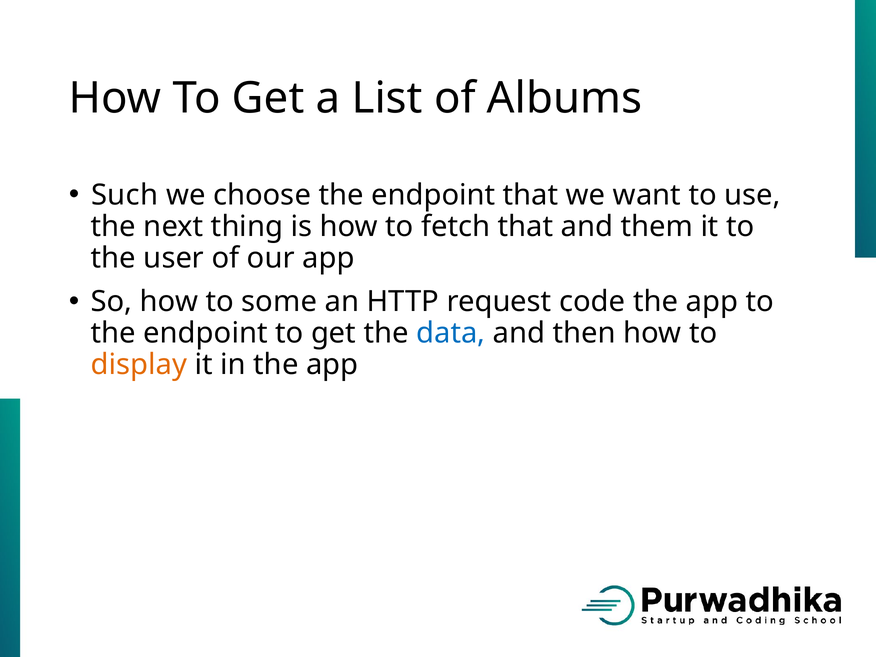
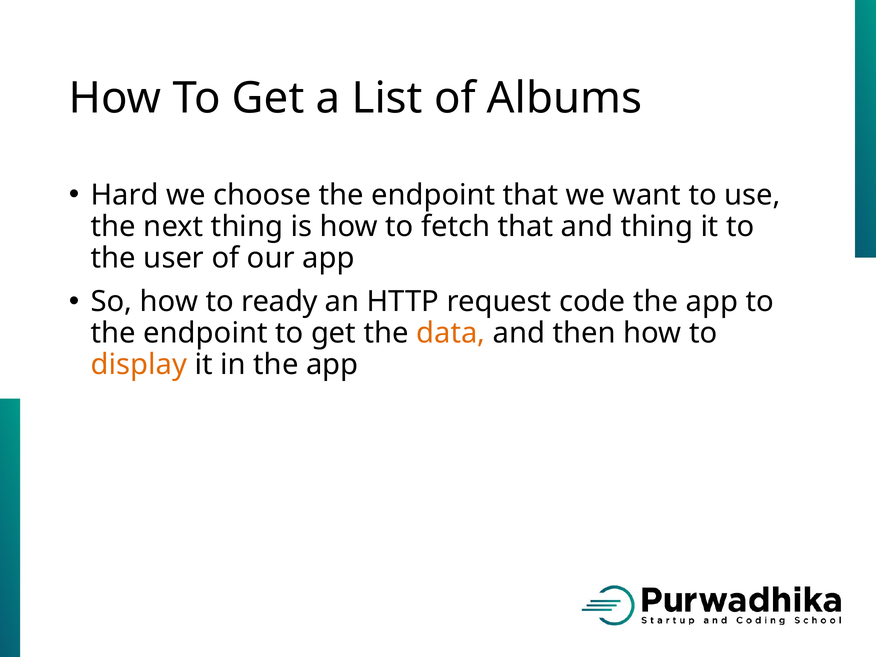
Such: Such -> Hard
and them: them -> thing
some: some -> ready
data colour: blue -> orange
